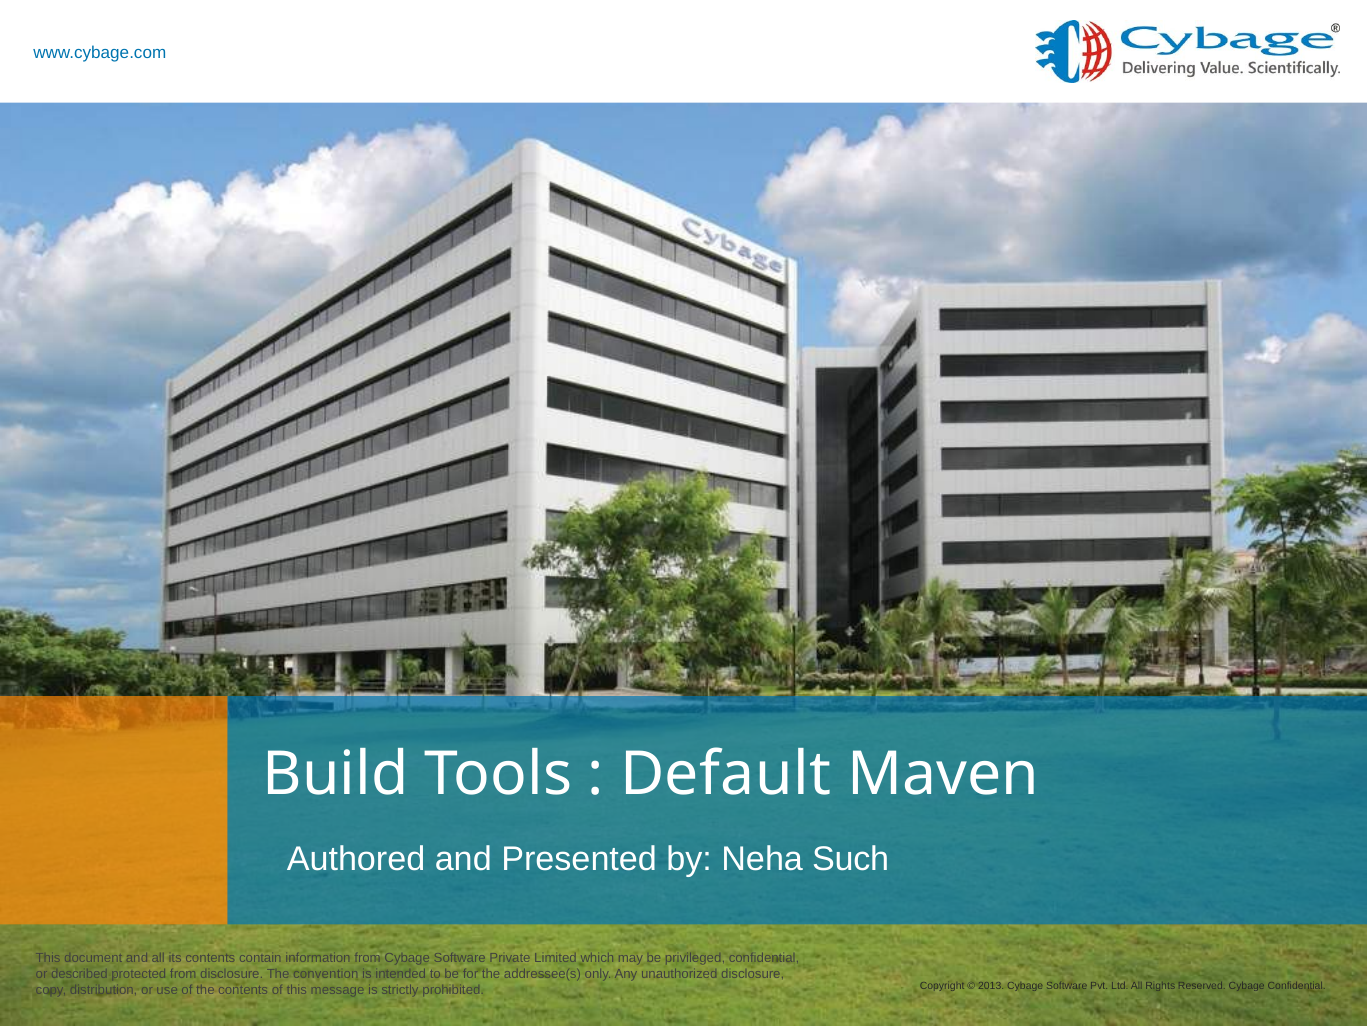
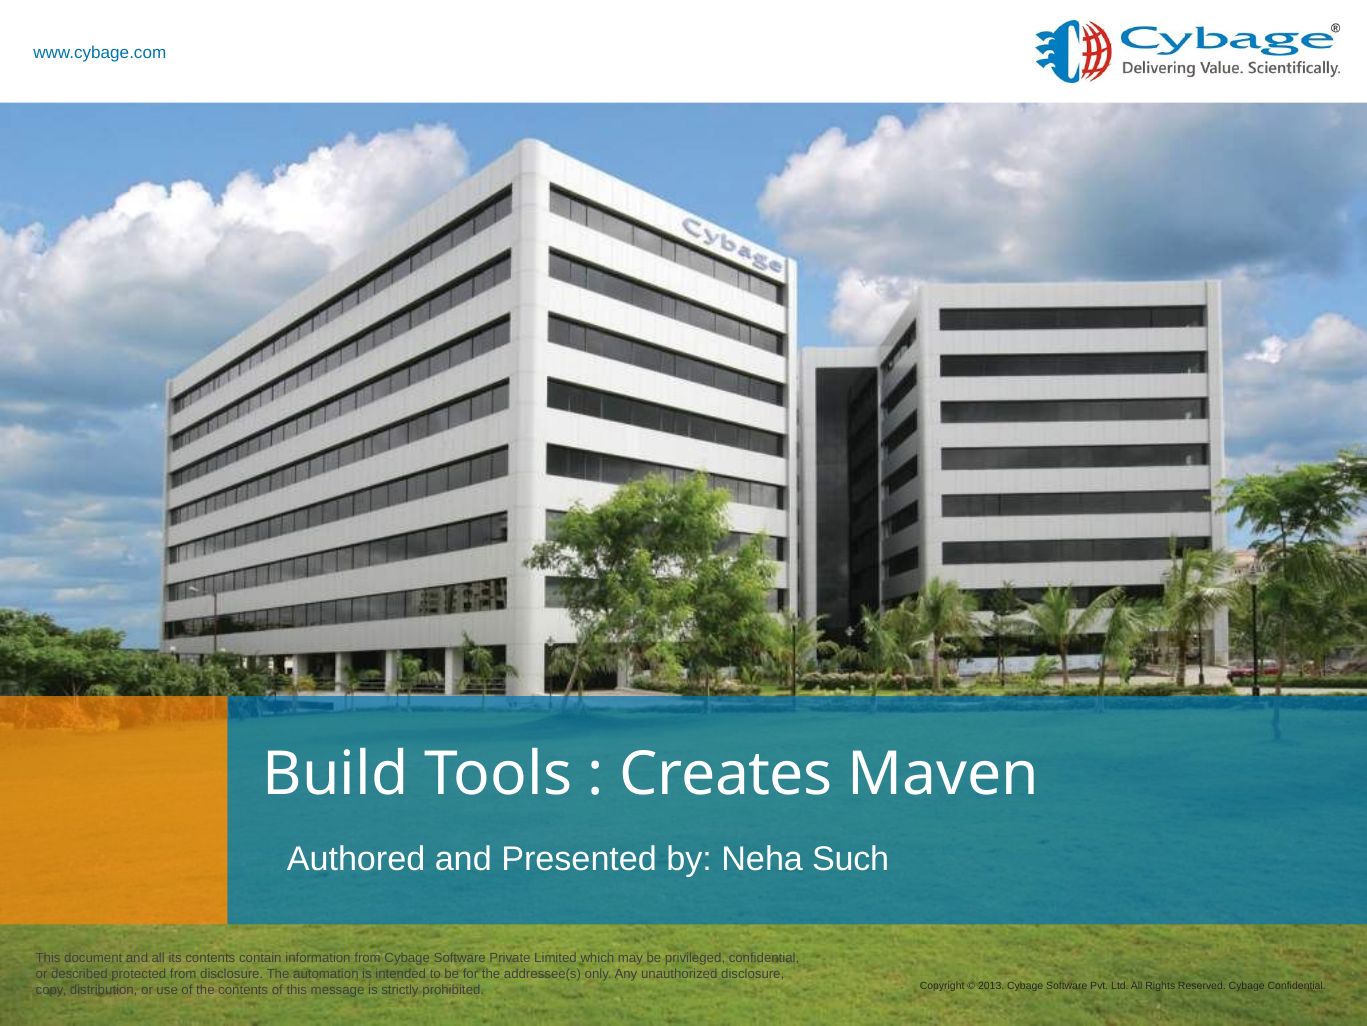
Default: Default -> Creates
convention: convention -> automation
